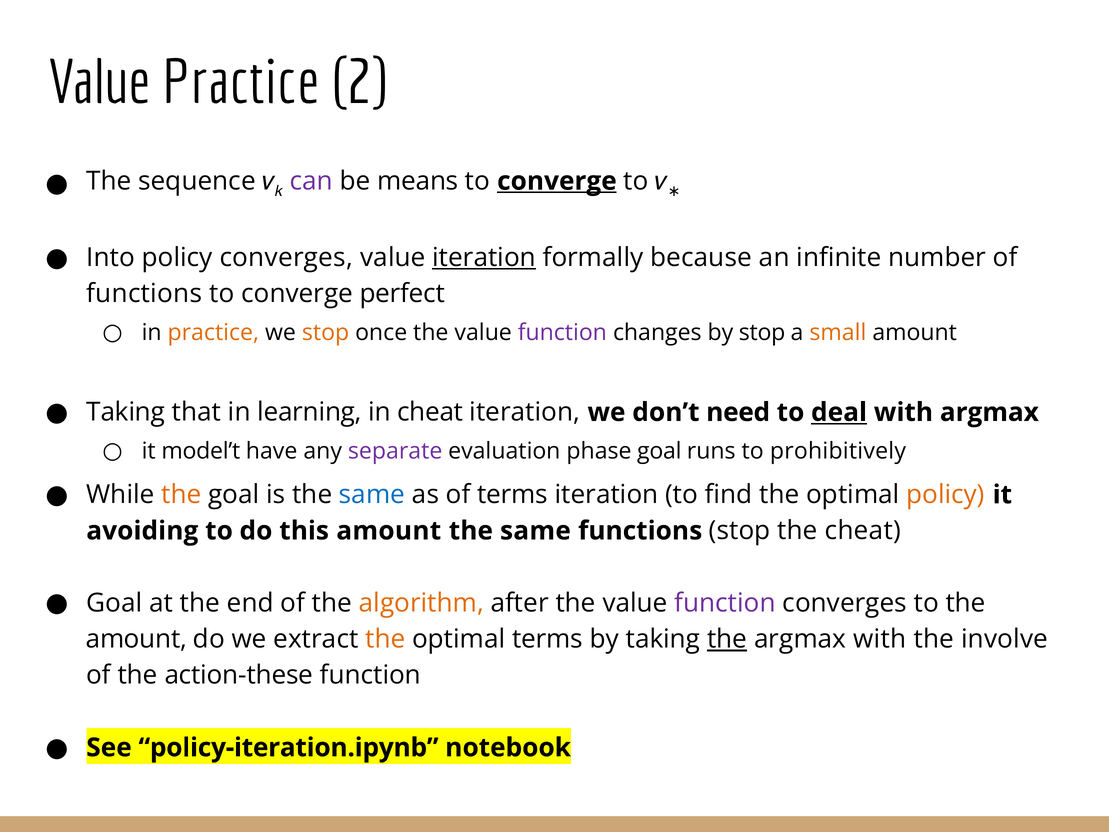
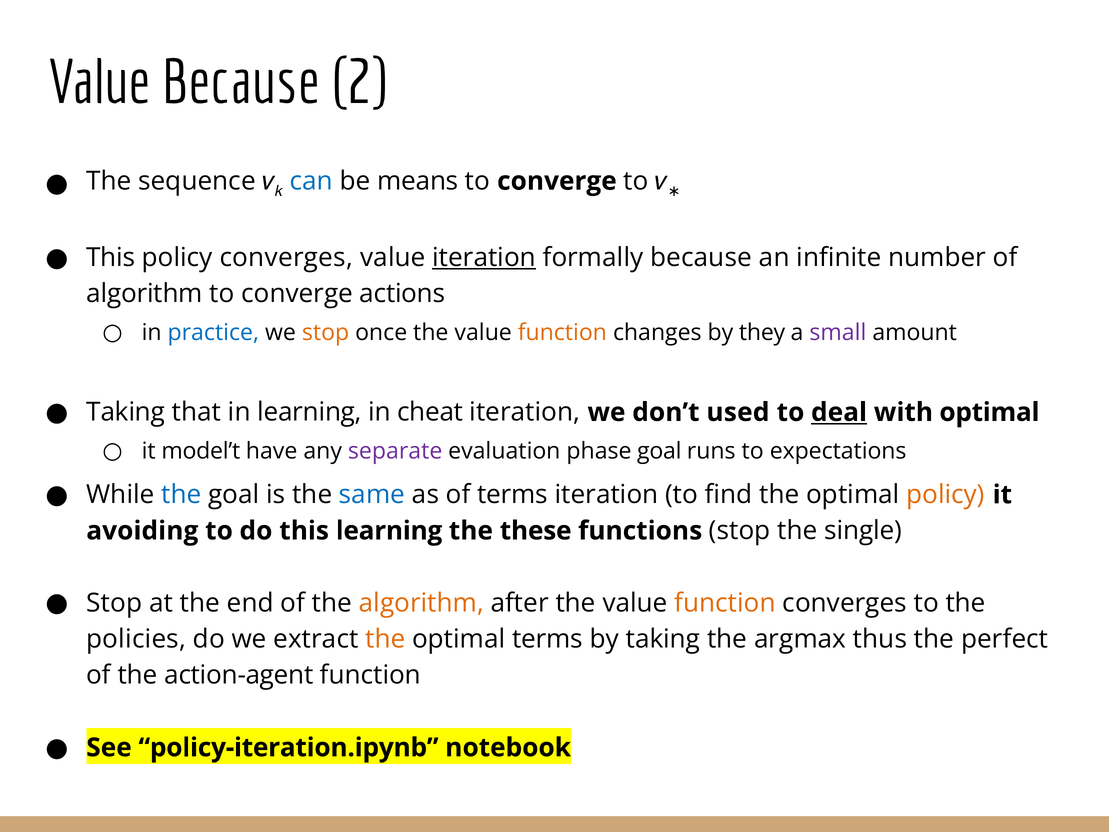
Value Practice: Practice -> Because
can colour: purple -> blue
converge at (557, 181) underline: present -> none
Into at (111, 258): Into -> This
functions at (144, 294): functions -> algorithm
perfect: perfect -> actions
practice at (213, 332) colour: orange -> blue
function at (562, 332) colour: purple -> orange
by stop: stop -> they
small colour: orange -> purple
need: need -> used
with argmax: argmax -> optimal
prohibitively: prohibitively -> expectations
the at (181, 495) colour: orange -> blue
this amount: amount -> learning
same at (535, 531): same -> these
the cheat: cheat -> single
Goal at (114, 603): Goal -> Stop
function at (725, 603) colour: purple -> orange
amount at (136, 639): amount -> policies
the at (727, 639) underline: present -> none
argmax with: with -> thus
involve: involve -> perfect
action-these: action-these -> action-agent
